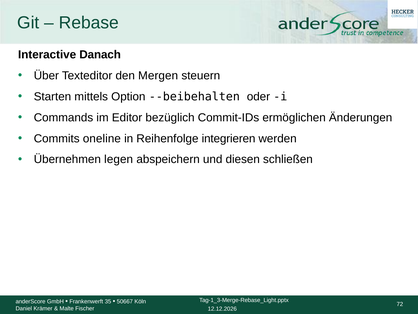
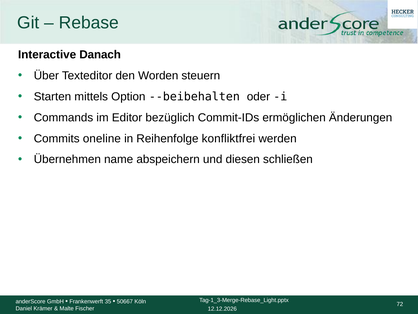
Mergen: Mergen -> Worden
integrieren: integrieren -> konfliktfrei
legen: legen -> name
